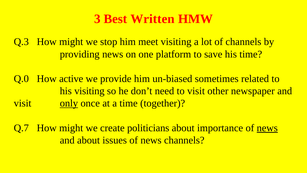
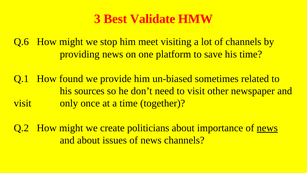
Written: Written -> Validate
Q.3: Q.3 -> Q.6
Q.0: Q.0 -> Q.1
active: active -> found
his visiting: visiting -> sources
only underline: present -> none
Q.7: Q.7 -> Q.2
